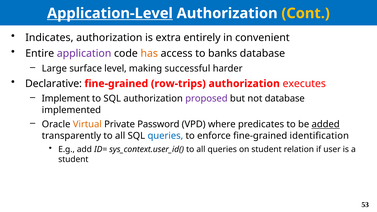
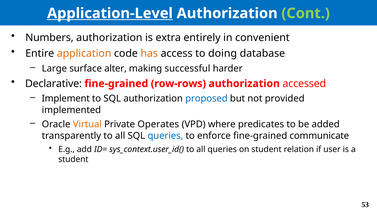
Cont colour: yellow -> light green
Indicates: Indicates -> Numbers
application colour: purple -> orange
banks: banks -> doing
level: level -> alter
row-trips: row-trips -> row-rows
executes: executes -> accessed
proposed colour: purple -> blue
not database: database -> provided
Password: Password -> Operates
added underline: present -> none
identification: identification -> communicate
